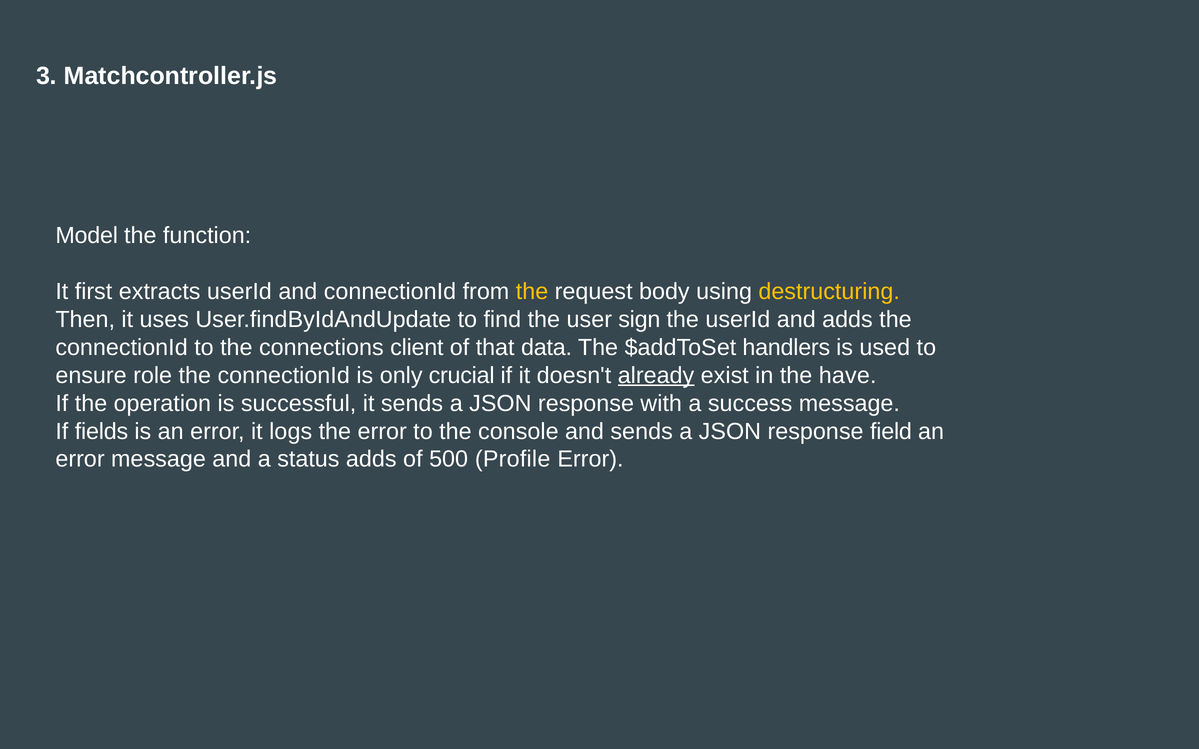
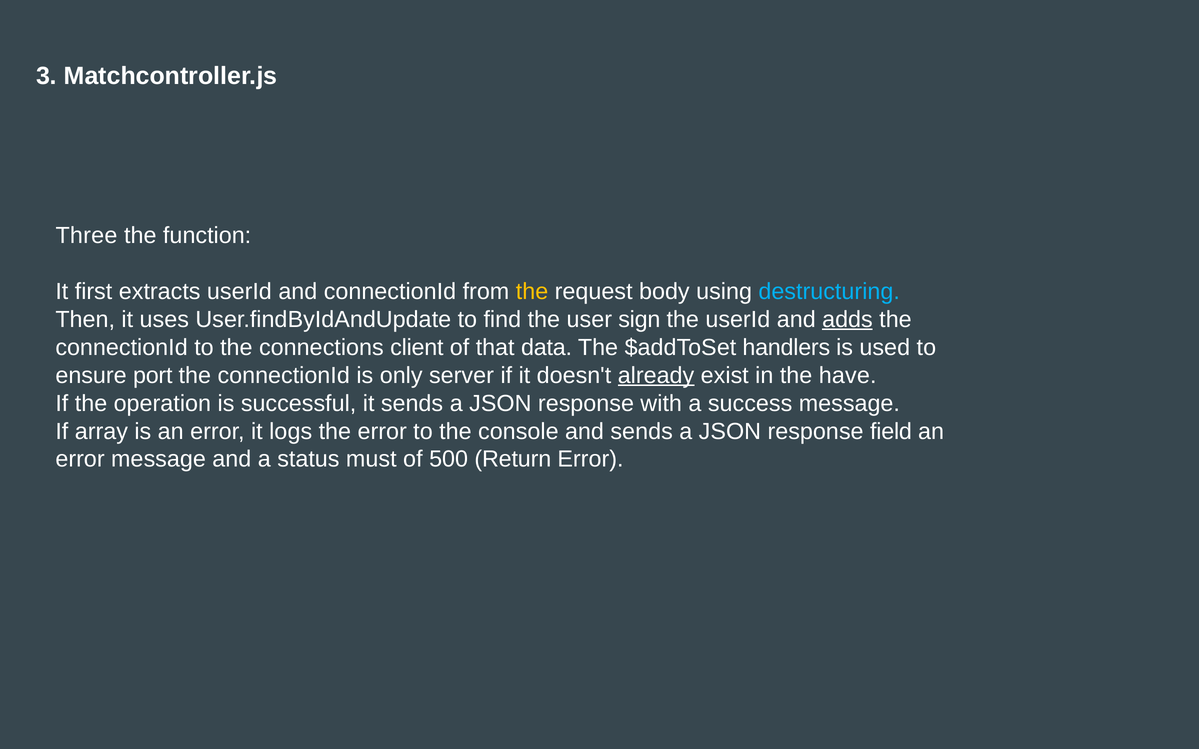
Model: Model -> Three
destructuring colour: yellow -> light blue
adds at (847, 320) underline: none -> present
role: role -> port
crucial: crucial -> server
fields: fields -> array
status adds: adds -> must
Profile: Profile -> Return
